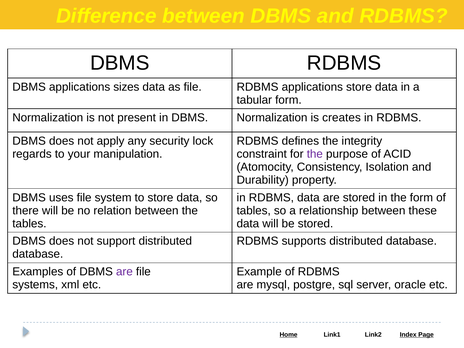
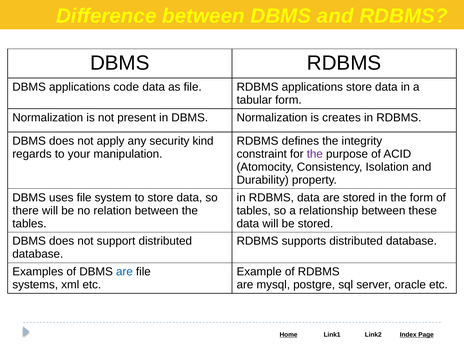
sizes: sizes -> code
lock: lock -> kind
are at (124, 272) colour: purple -> blue
